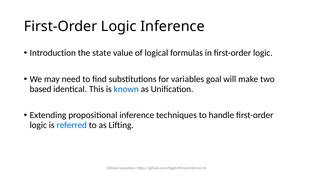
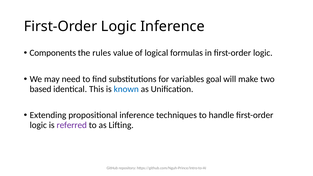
Introduction: Introduction -> Components
state: state -> rules
referred colour: blue -> purple
